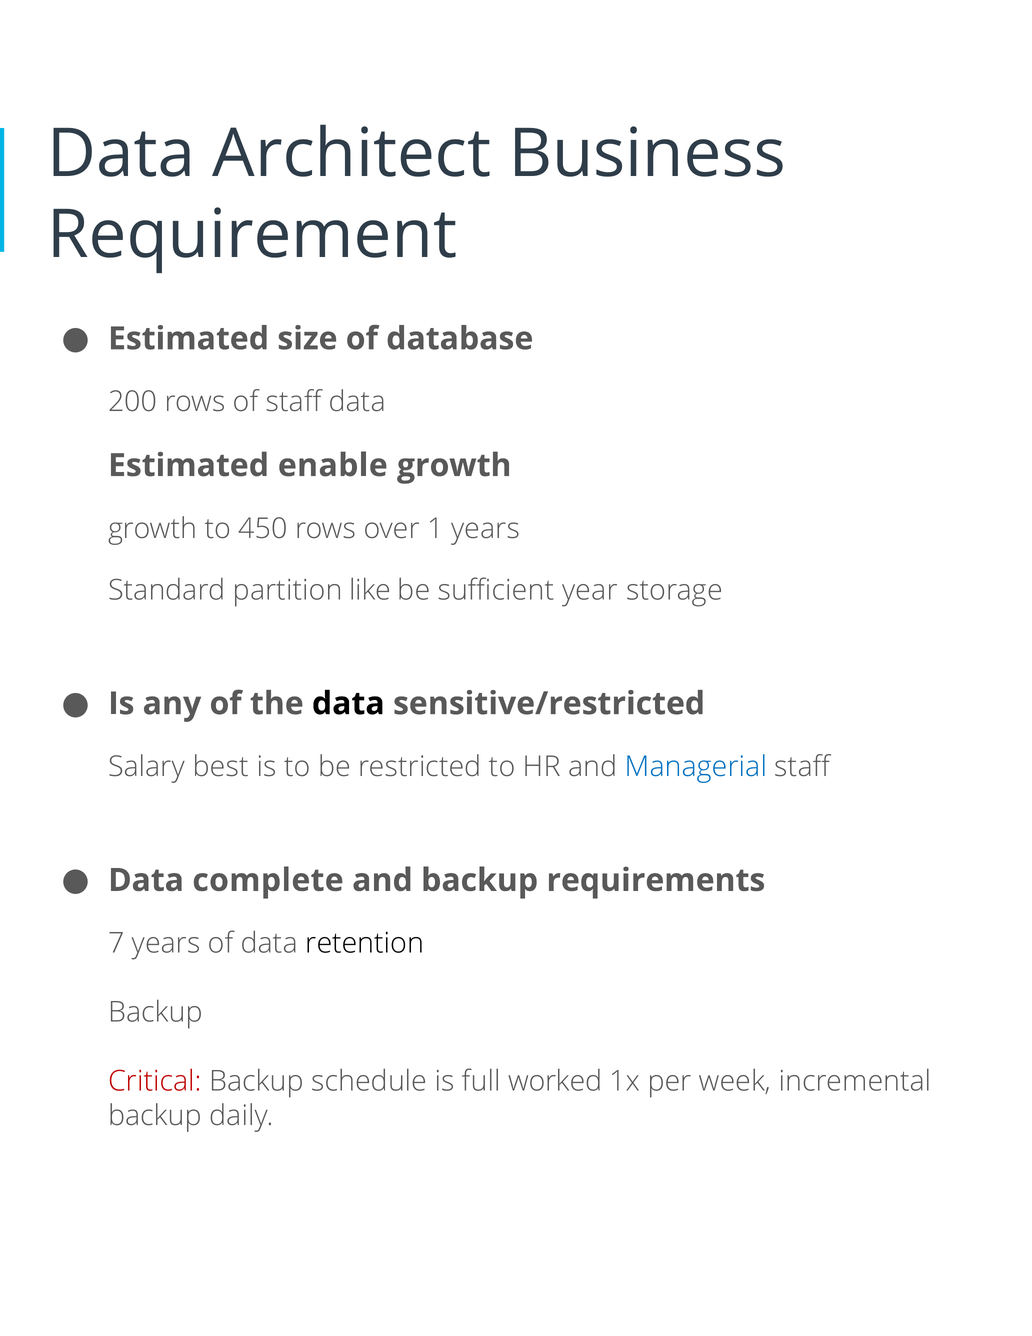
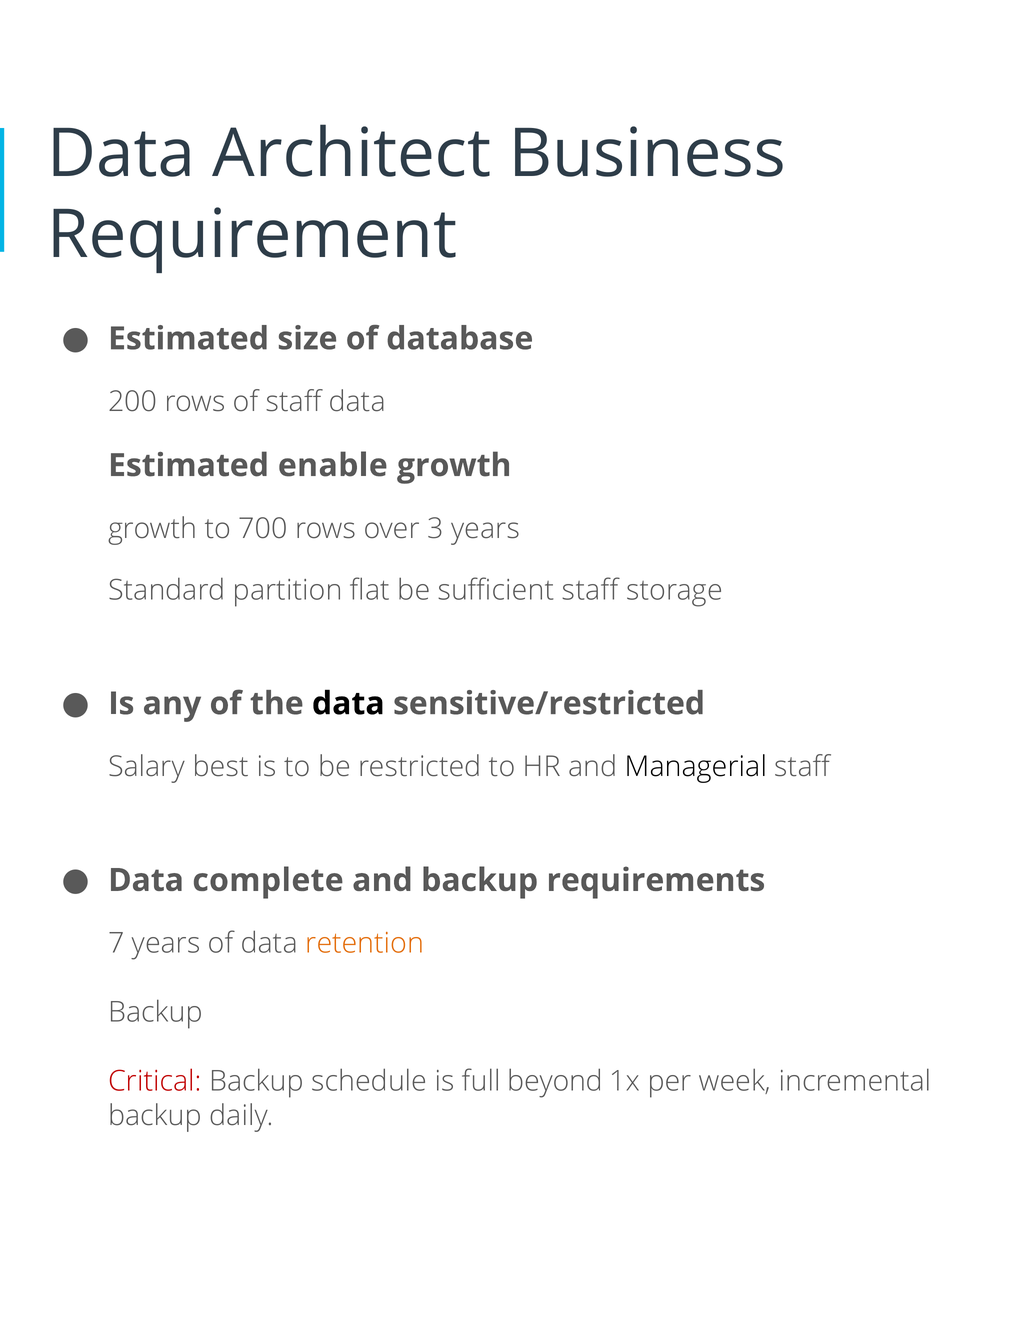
450: 450 -> 700
1: 1 -> 3
like: like -> flat
sufficient year: year -> staff
Managerial colour: blue -> black
retention colour: black -> orange
worked: worked -> beyond
